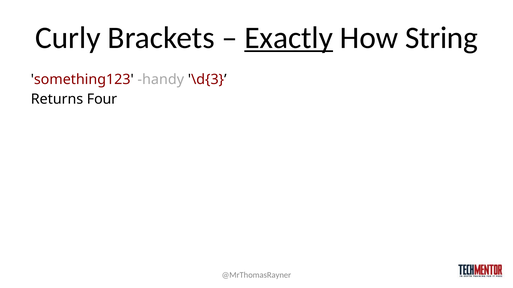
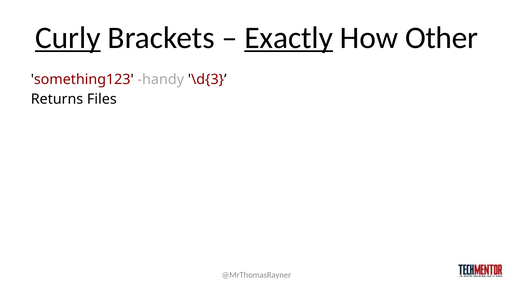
Curly underline: none -> present
String: String -> Other
Four: Four -> Files
